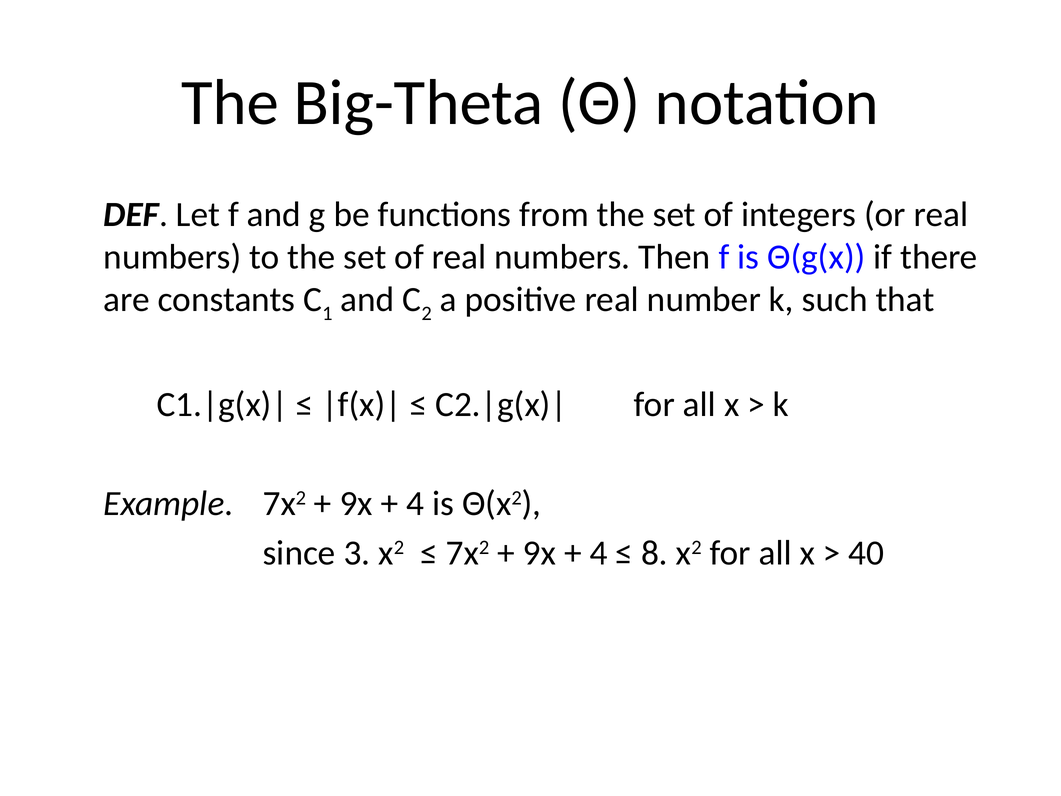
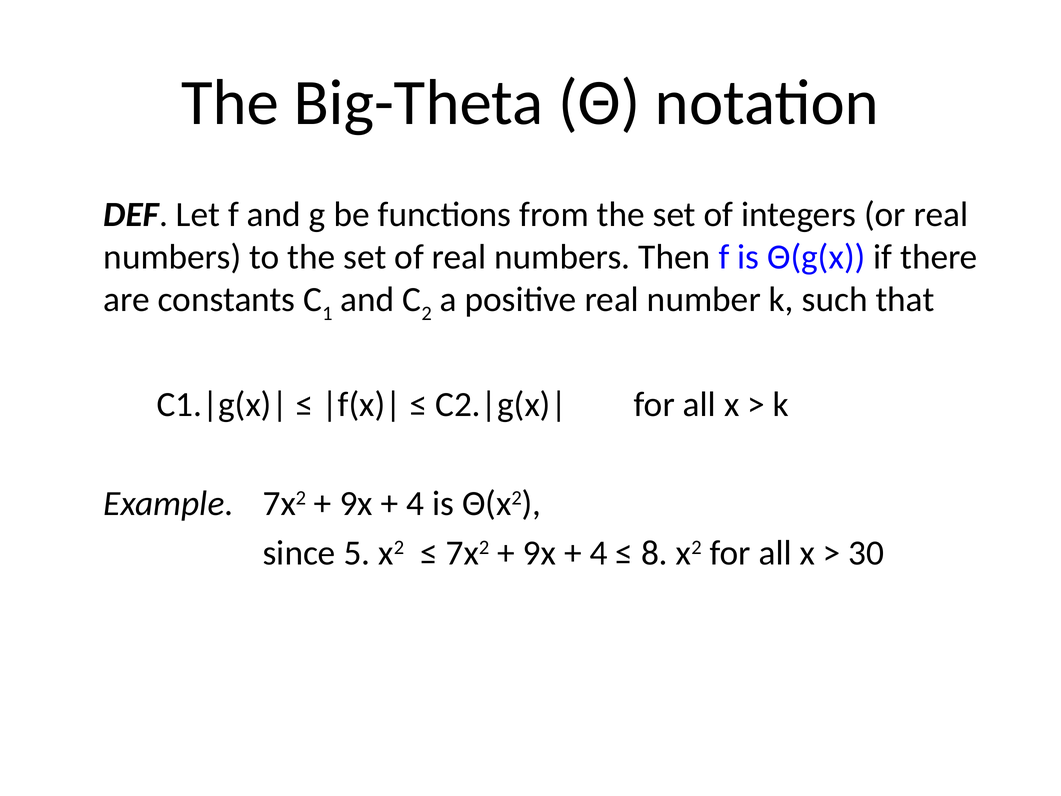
3: 3 -> 5
40: 40 -> 30
